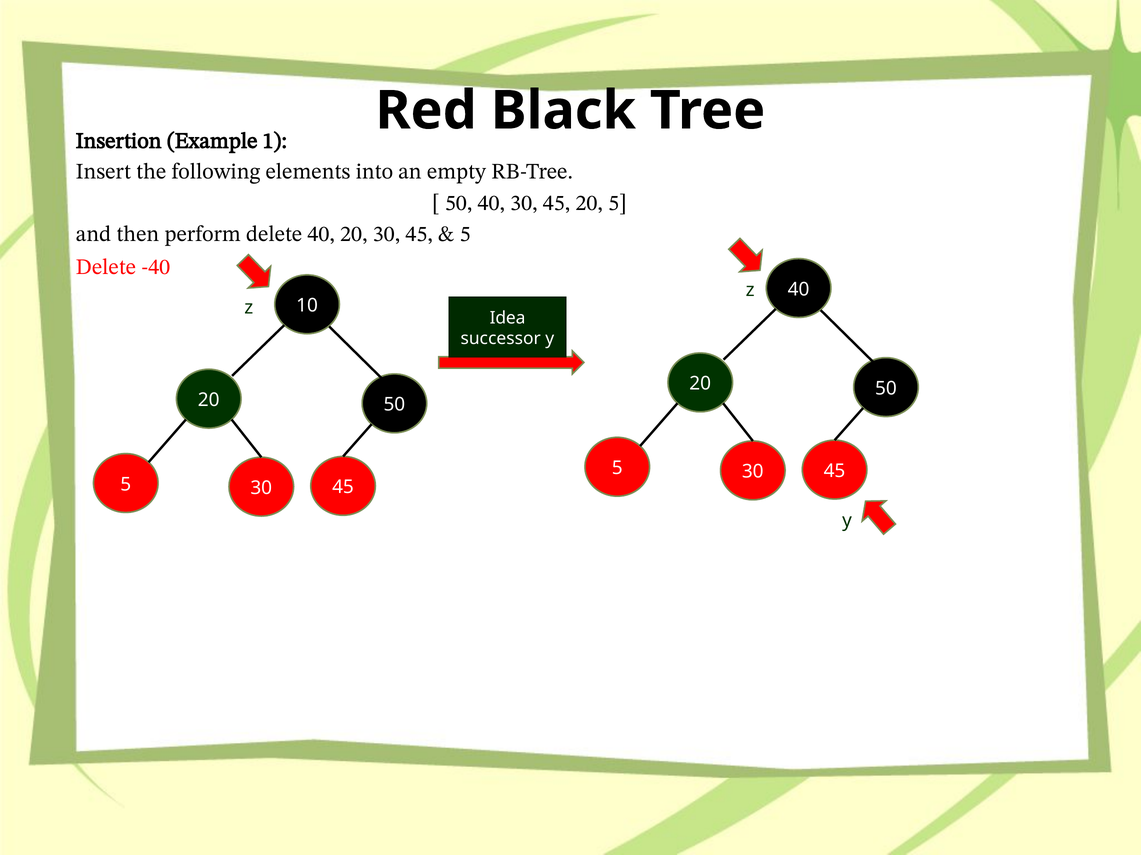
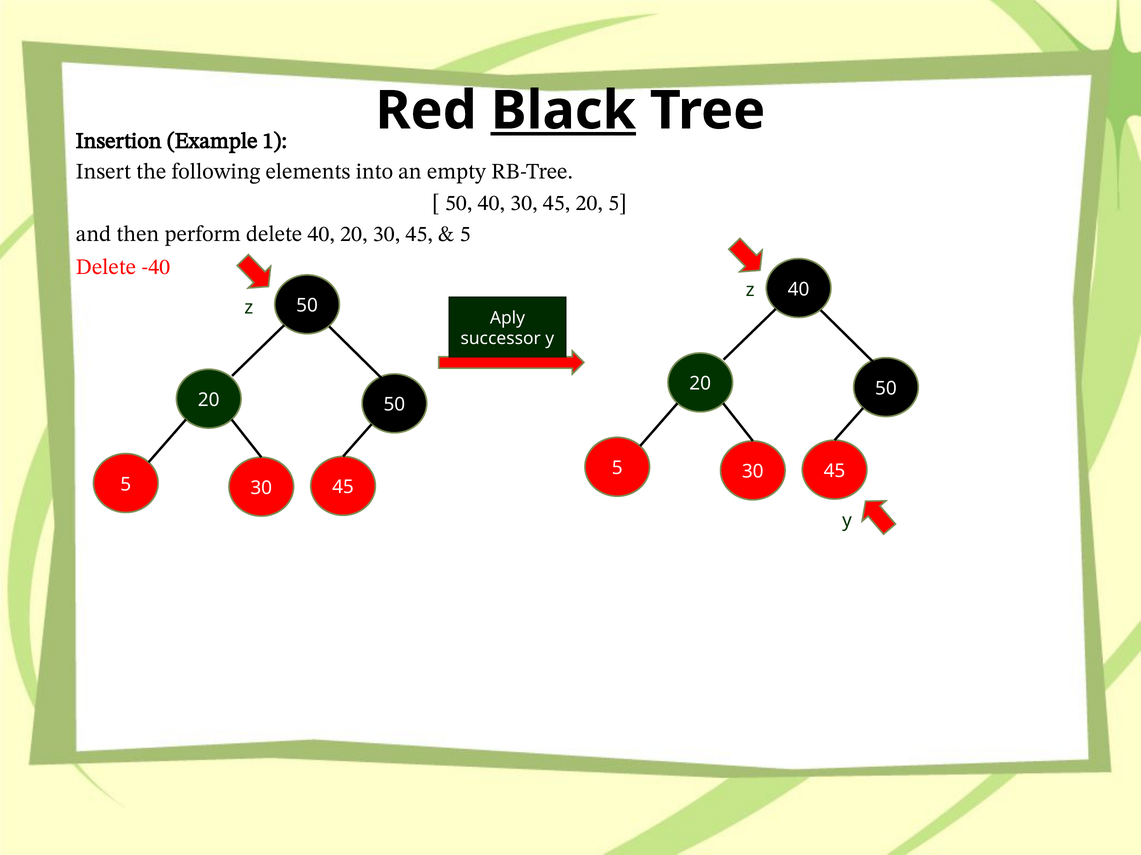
Black underline: none -> present
-40 10: 10 -> 50
Idea: Idea -> Aply
